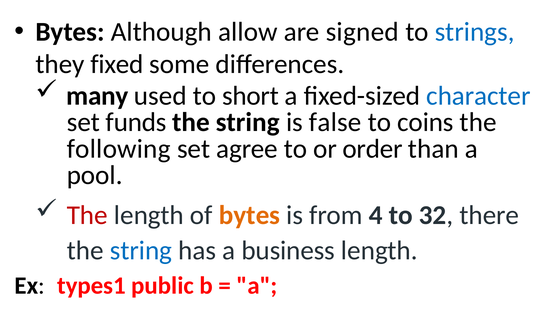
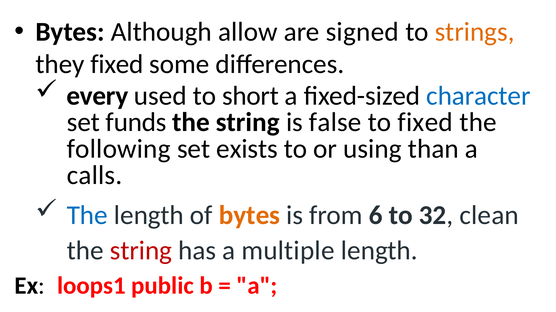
strings colour: blue -> orange
many: many -> every
to coins: coins -> fixed
agree: agree -> exists
order: order -> using
pool: pool -> calls
The at (87, 216) colour: red -> blue
4: 4 -> 6
there: there -> clean
string at (141, 251) colour: blue -> red
business: business -> multiple
types1: types1 -> loops1
